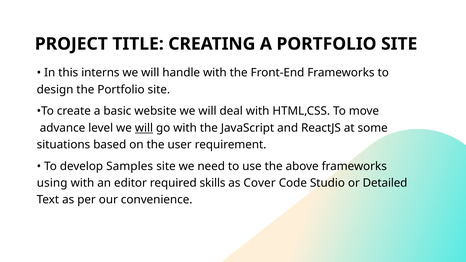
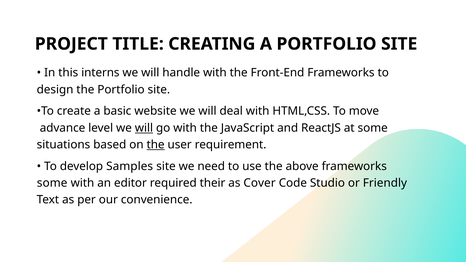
the at (156, 145) underline: none -> present
using at (52, 183): using -> some
skills: skills -> their
Detailed: Detailed -> Friendly
